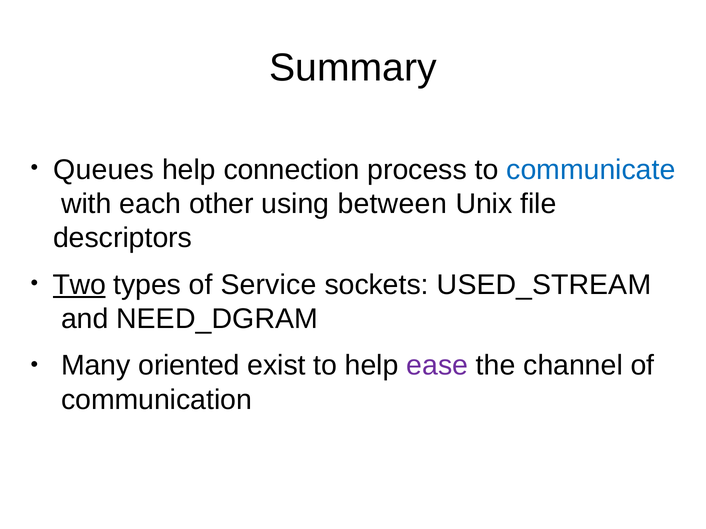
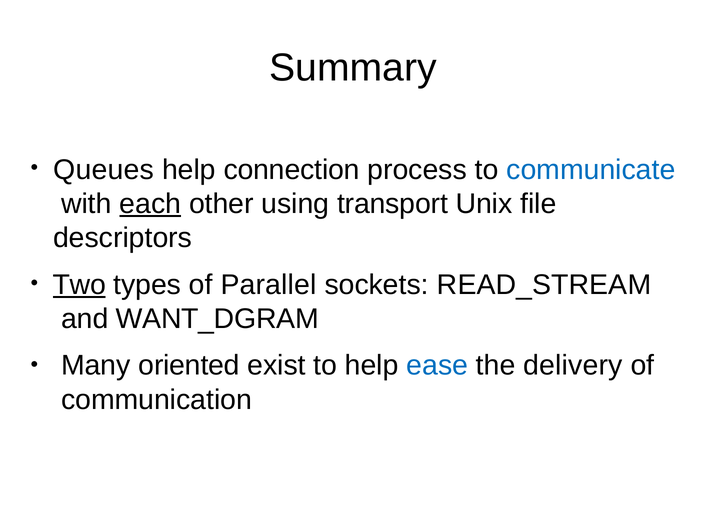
each underline: none -> present
between: between -> transport
Service: Service -> Parallel
USED_STREAM: USED_STREAM -> READ_STREAM
NEED_DGRAM: NEED_DGRAM -> WANT_DGRAM
ease colour: purple -> blue
channel: channel -> delivery
